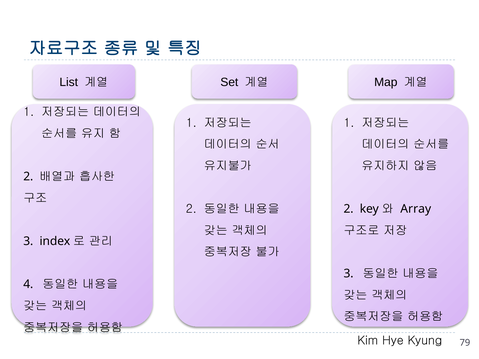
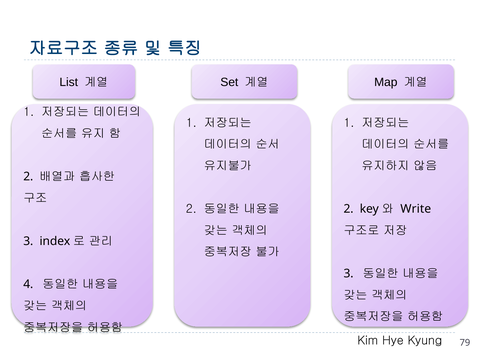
Array: Array -> Write
